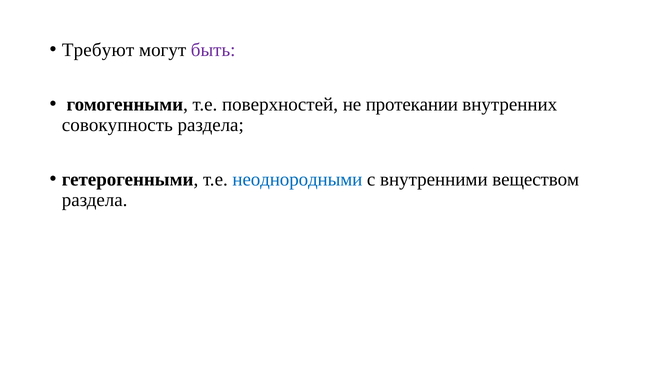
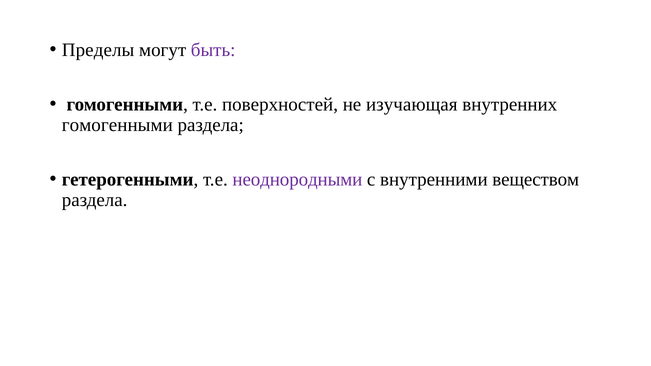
Требуют: Требуют -> Пределы
протекании: протекании -> изучающая
совокупность at (117, 125): совокупность -> гомогенными
неоднородными colour: blue -> purple
